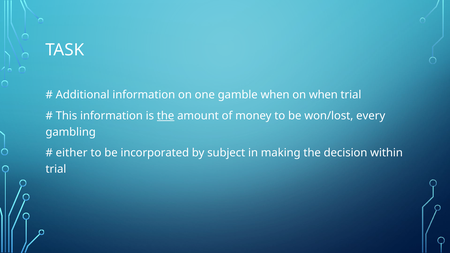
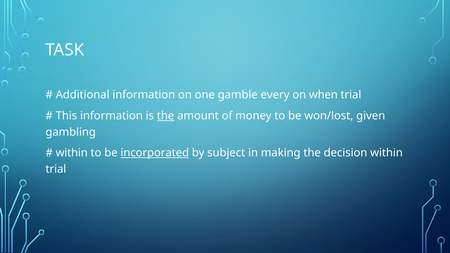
gamble when: when -> every
every: every -> given
either at (72, 153): either -> within
incorporated underline: none -> present
